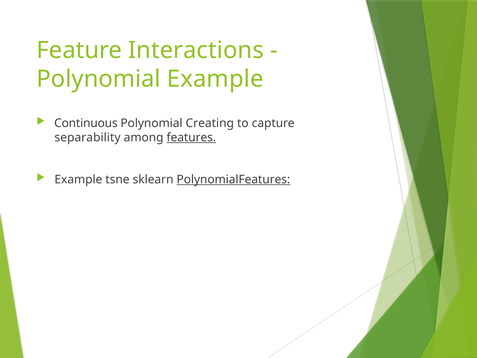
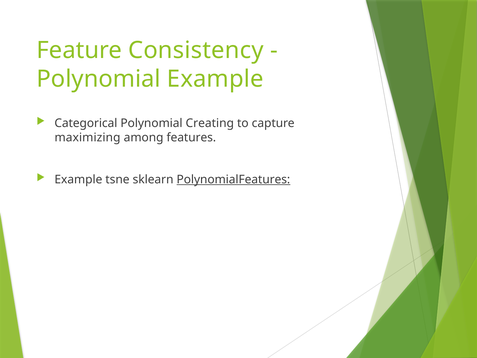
Interactions: Interactions -> Consistency
Continuous: Continuous -> Categorical
separability: separability -> maximizing
features underline: present -> none
